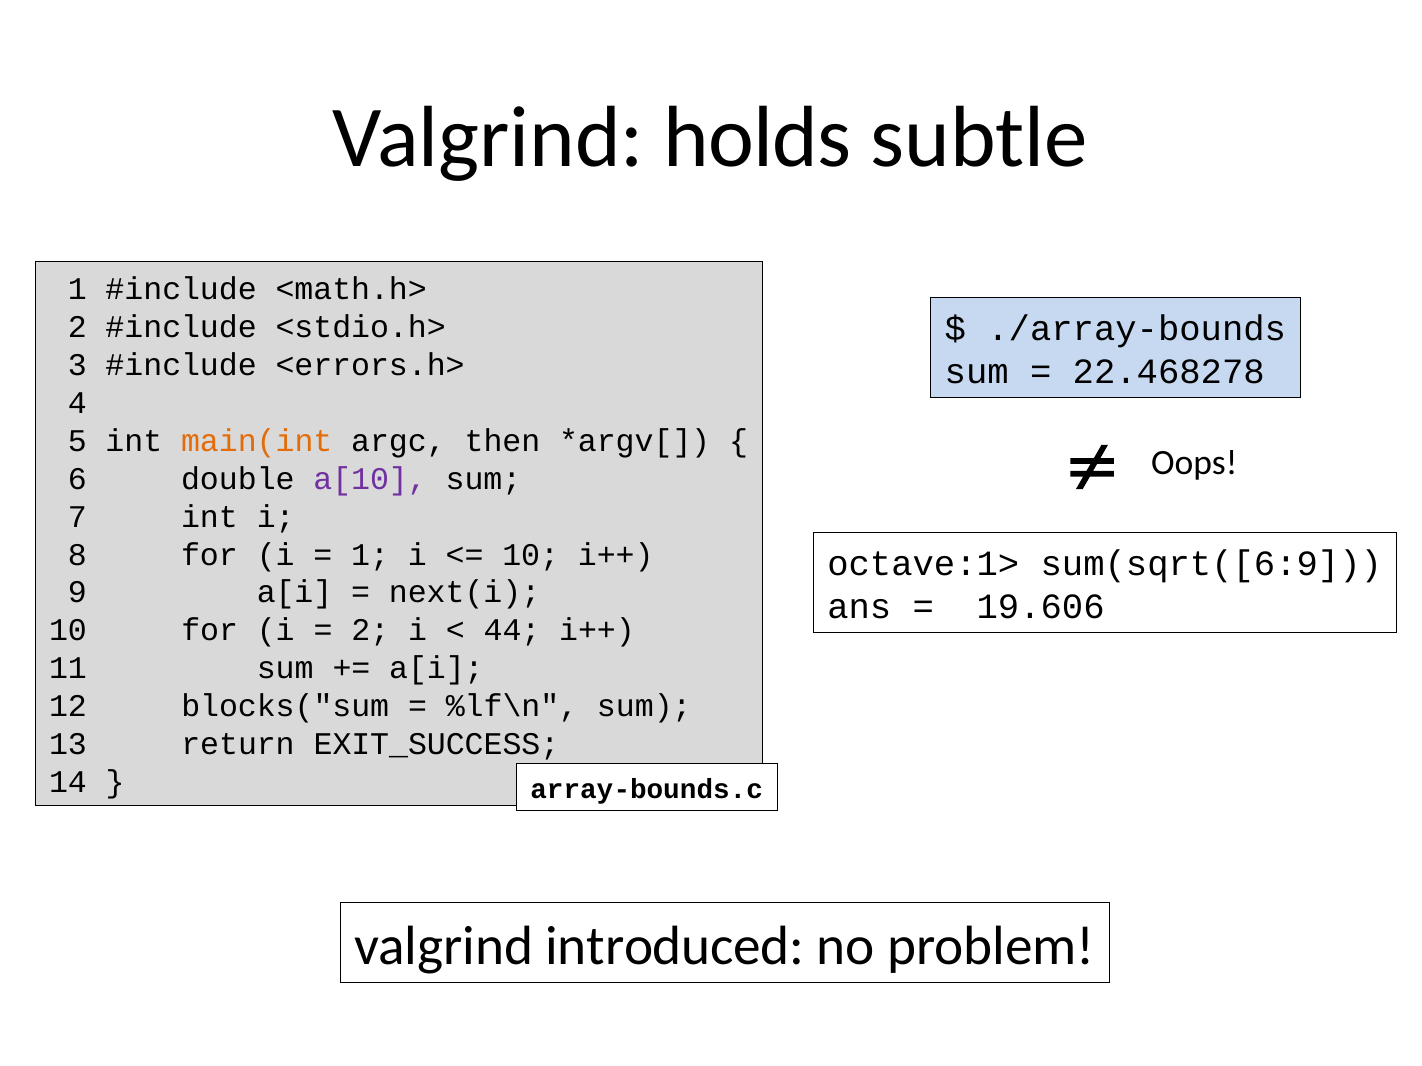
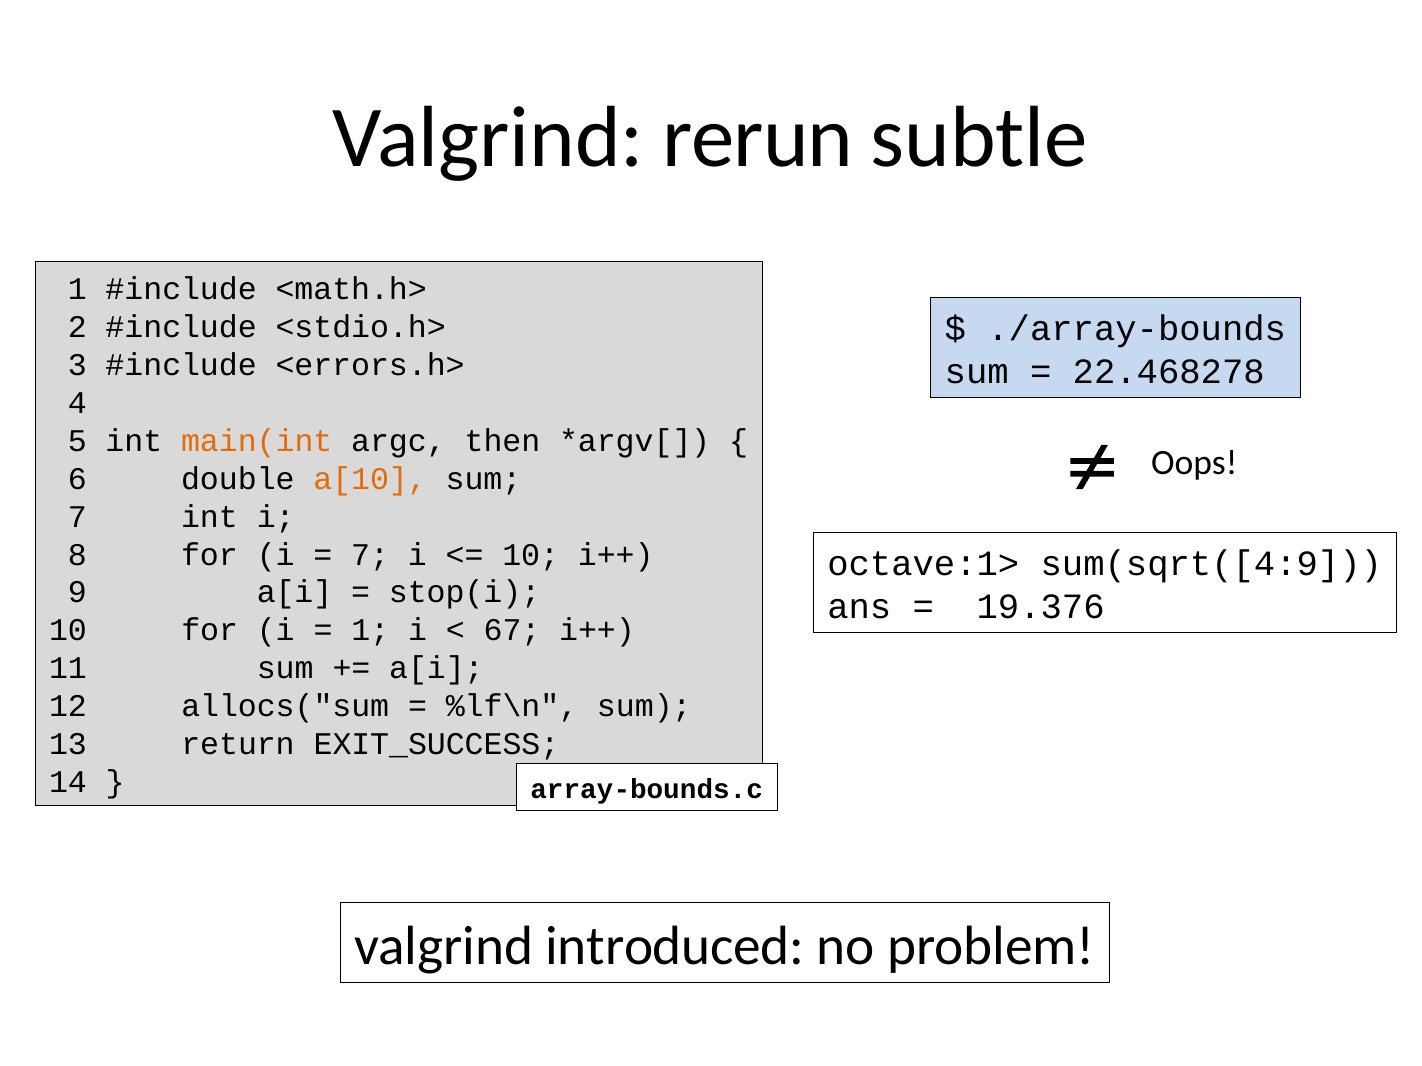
holds: holds -> rerun
a[10 colour: purple -> orange
1 at (370, 555): 1 -> 7
sum(sqrt([6:9: sum(sqrt([6:9 -> sum(sqrt([4:9
next(i: next(i -> stop(i
19.606: 19.606 -> 19.376
2 at (370, 631): 2 -> 1
44: 44 -> 67
blocks("sum: blocks("sum -> allocs("sum
